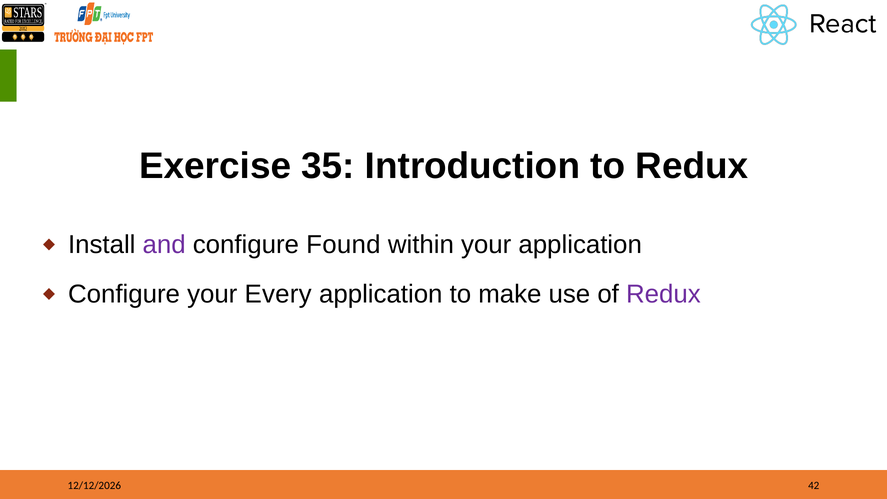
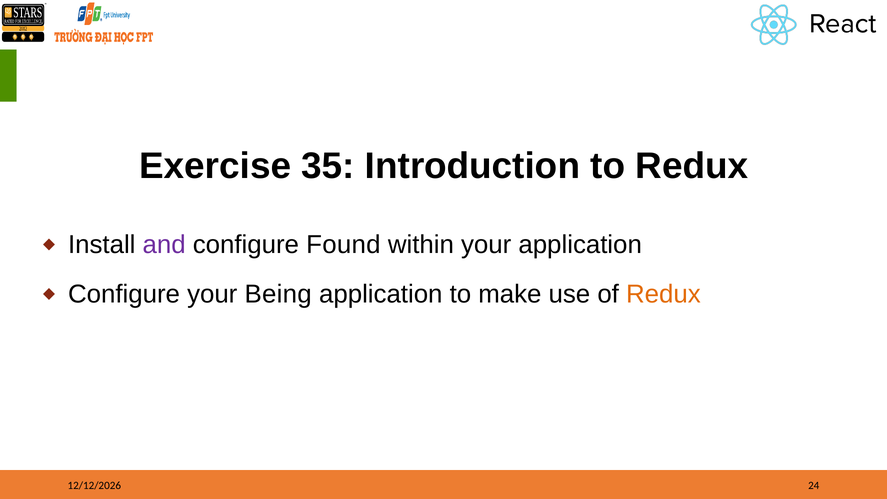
Every: Every -> Being
Redux at (663, 294) colour: purple -> orange
42: 42 -> 24
